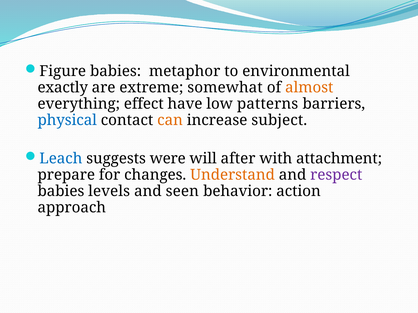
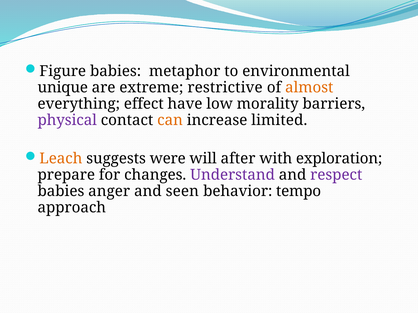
exactly: exactly -> unique
somewhat: somewhat -> restrictive
patterns: patterns -> morality
physical colour: blue -> purple
subject: subject -> limited
Leach colour: blue -> orange
attachment: attachment -> exploration
Understand colour: orange -> purple
levels: levels -> anger
action: action -> tempo
